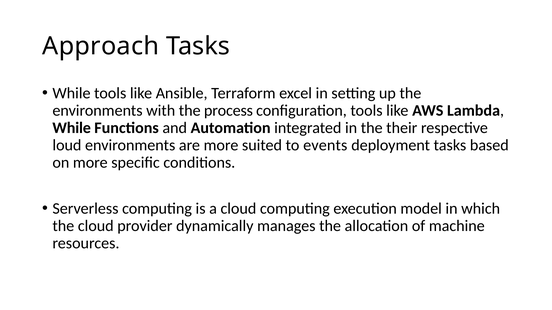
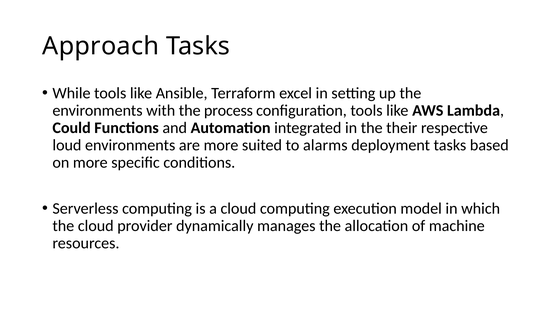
While at (72, 128): While -> Could
events: events -> alarms
